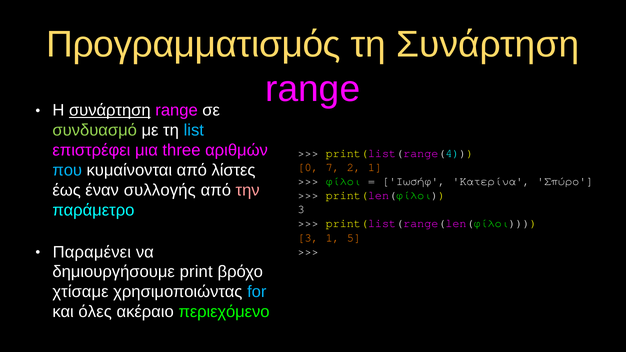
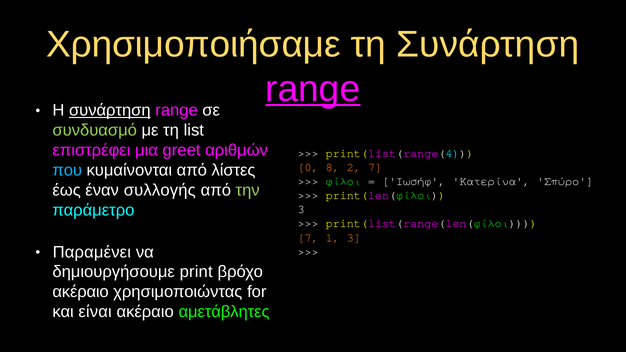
Προγραμματισμός: Προγραμματισμός -> Χρησιμοποιήσαμε
range at (313, 89) underline: none -> present
list colour: light blue -> white
three: three -> greet
7: 7 -> 8
2 1: 1 -> 7
την colour: pink -> light green
3 at (308, 238): 3 -> 7
1 5: 5 -> 3
χτίσαμε at (80, 292): χτίσαμε -> ακέραιο
for colour: light blue -> white
όλες: όλες -> είναι
περιεχόμενο: περιεχόμενο -> αμετάβλητες
